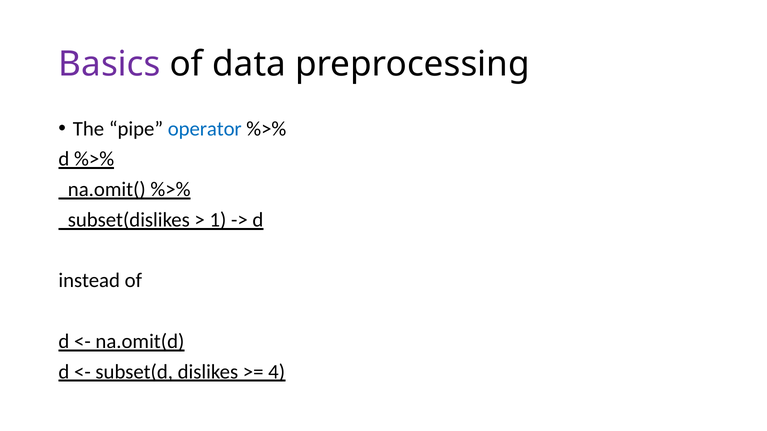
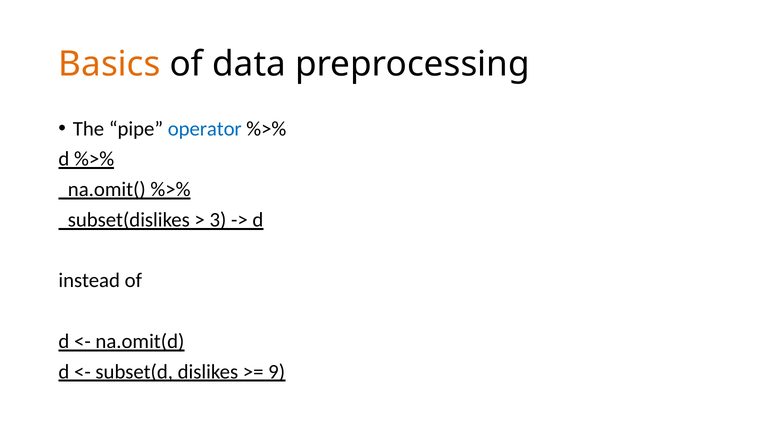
Basics colour: purple -> orange
1: 1 -> 3
4: 4 -> 9
